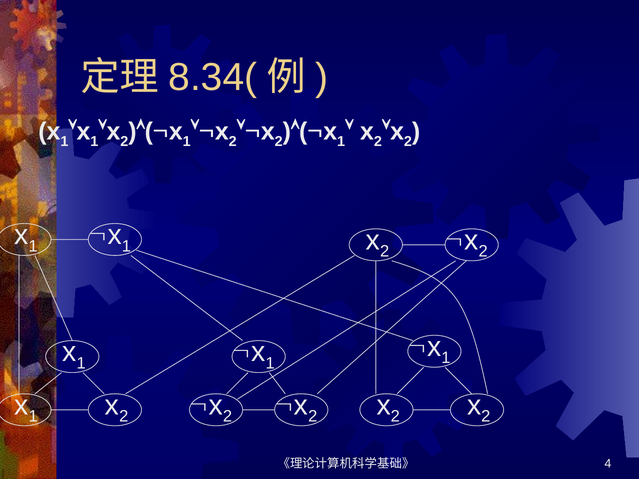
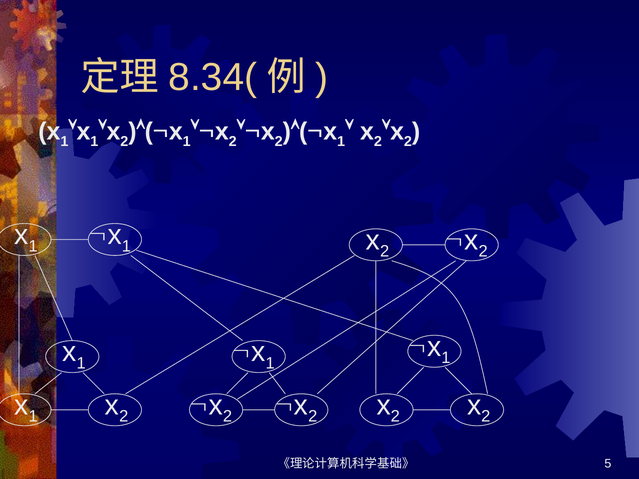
4: 4 -> 5
